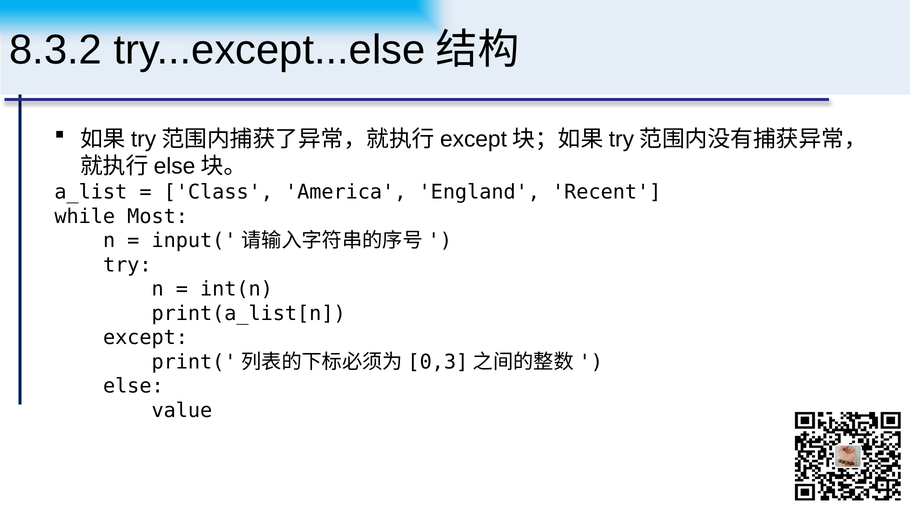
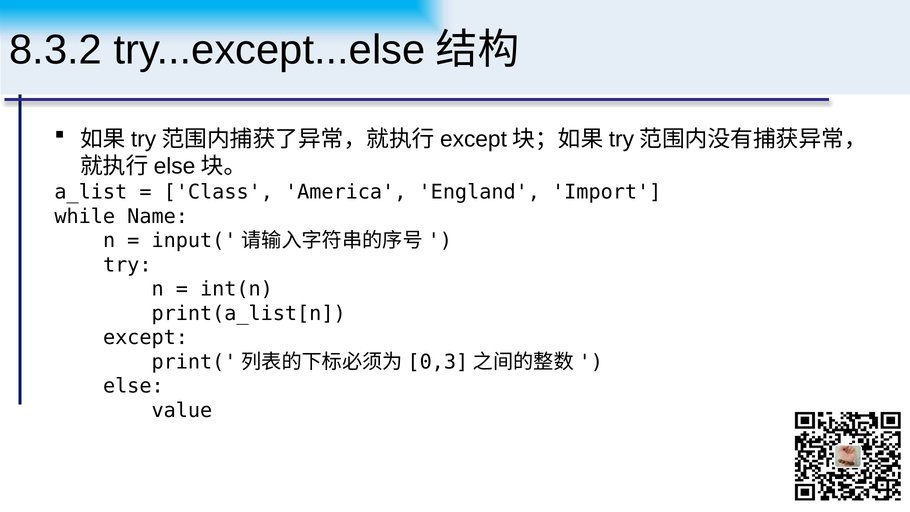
Recent: Recent -> Import
Most: Most -> Name
